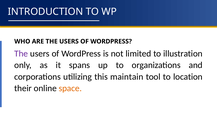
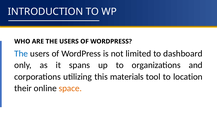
The at (21, 54) colour: purple -> blue
illustration: illustration -> dashboard
maintain: maintain -> materials
